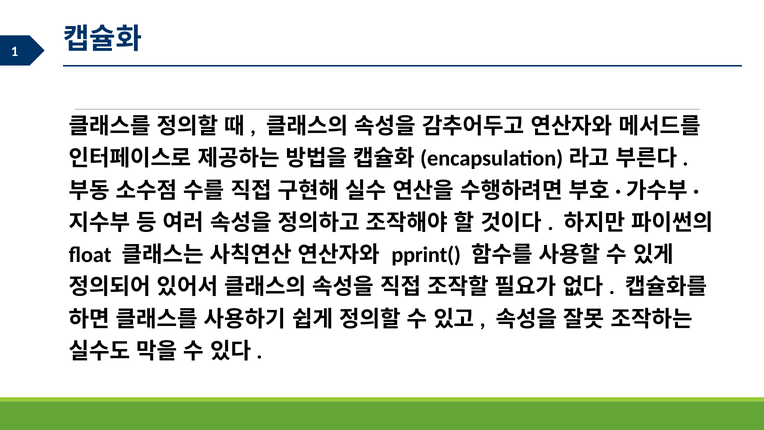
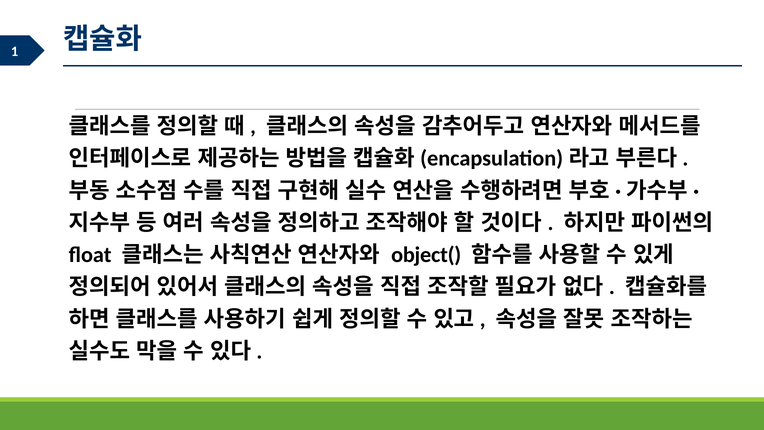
pprint(: pprint( -> object(
